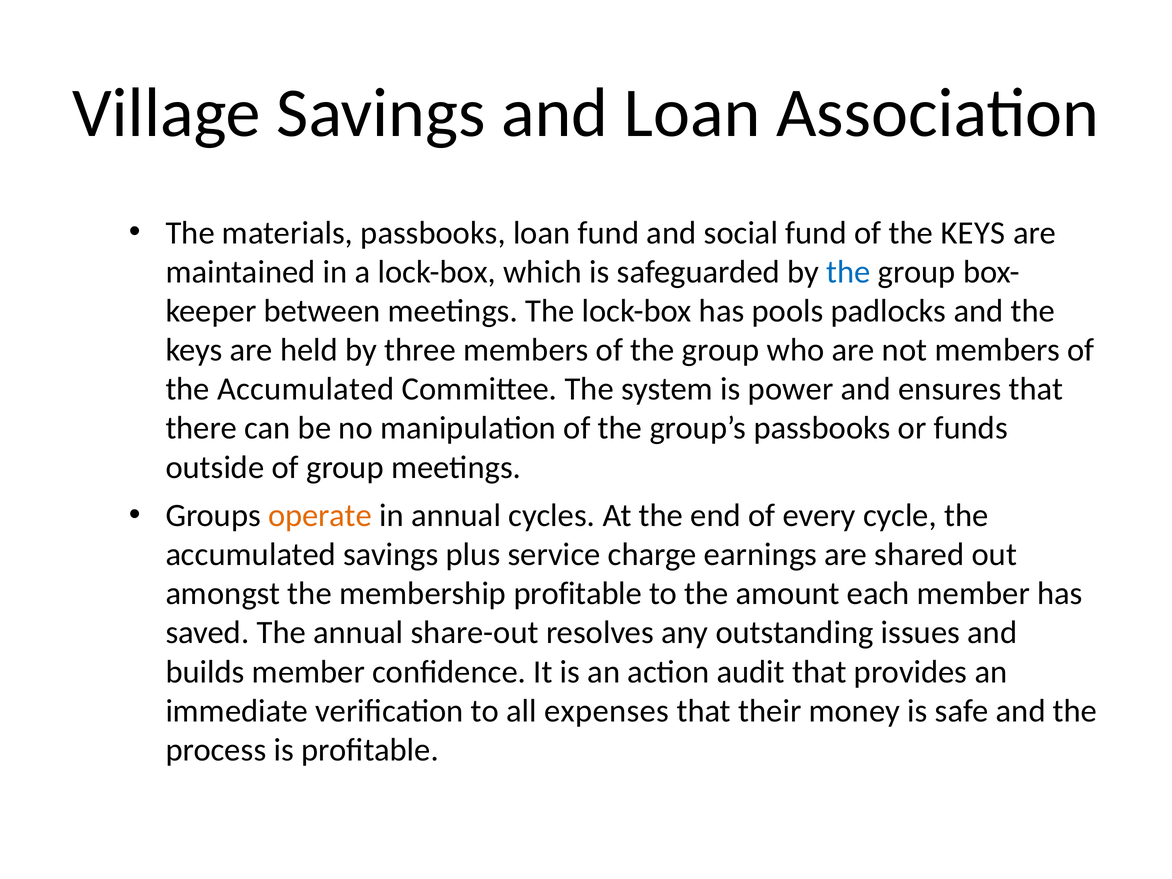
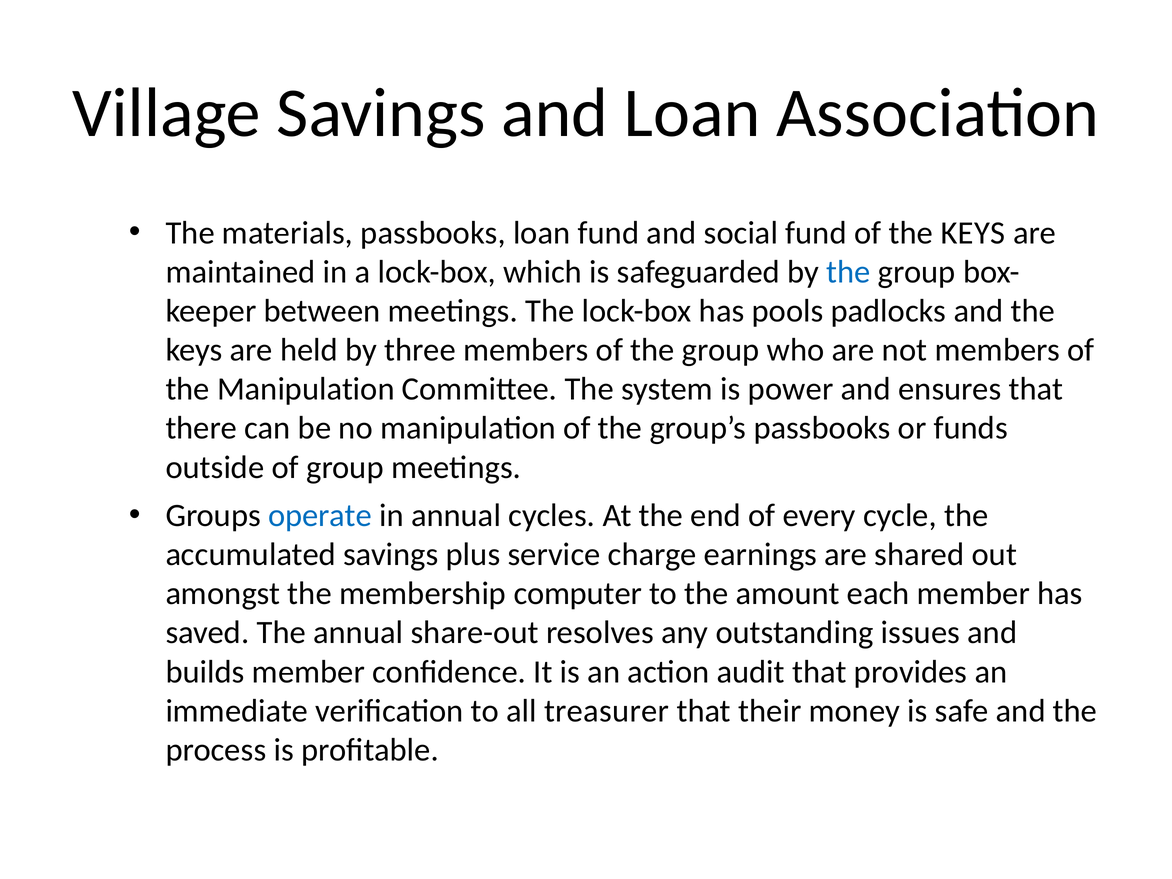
Accumulated at (306, 389): Accumulated -> Manipulation
operate colour: orange -> blue
membership profitable: profitable -> computer
expenses: expenses -> treasurer
